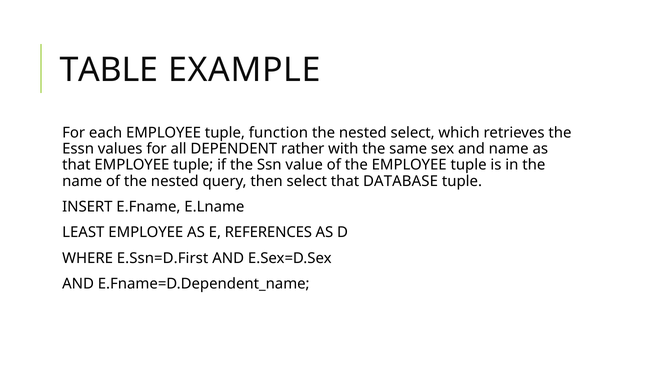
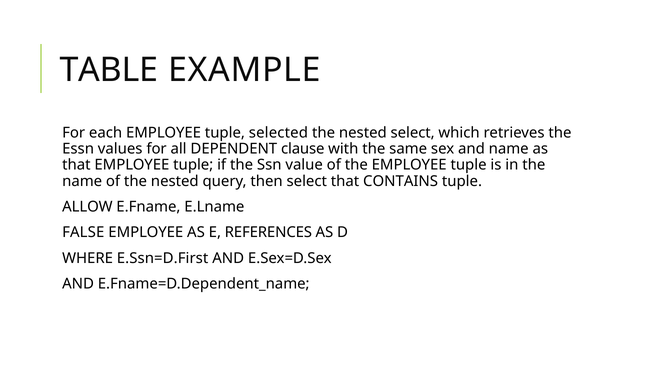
function: function -> selected
rather: rather -> clause
DATABASE: DATABASE -> CONTAINS
INSERT: INSERT -> ALLOW
LEAST: LEAST -> FALSE
